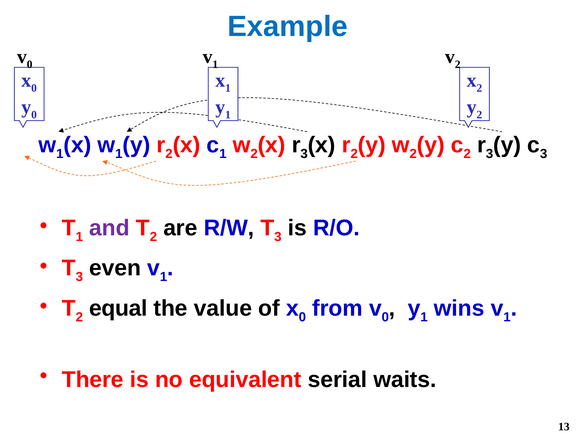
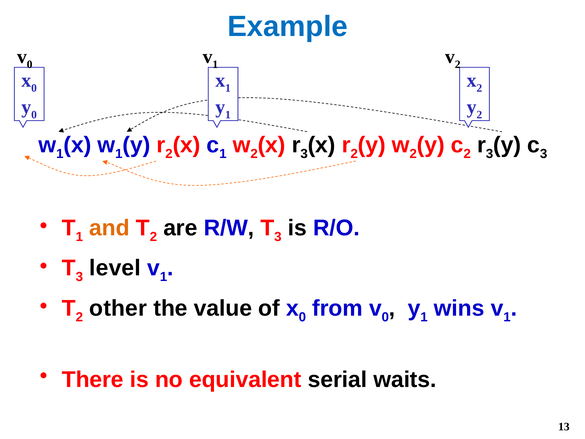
and colour: purple -> orange
even: even -> level
equal: equal -> other
